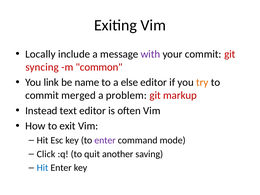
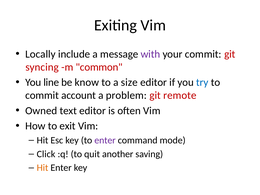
link: link -> line
name: name -> know
else: else -> size
try colour: orange -> blue
merged: merged -> account
markup: markup -> remote
Instead: Instead -> Owned
Hit at (43, 168) colour: blue -> orange
